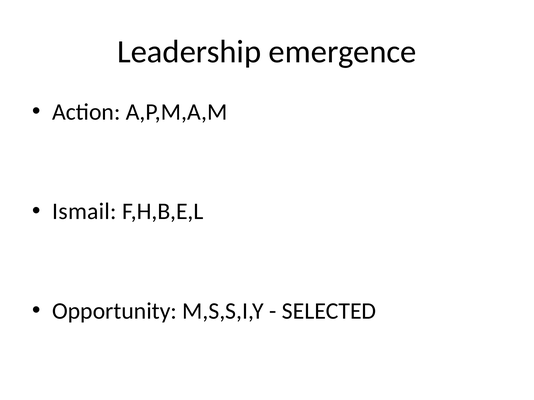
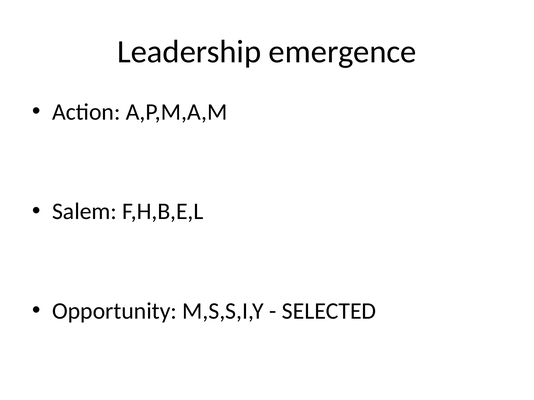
Ismail: Ismail -> Salem
